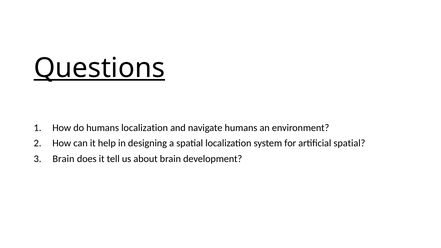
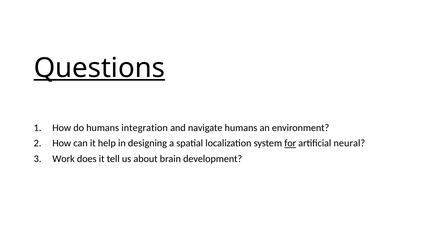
humans localization: localization -> integration
for underline: none -> present
artificial spatial: spatial -> neural
Brain at (63, 159): Brain -> Work
